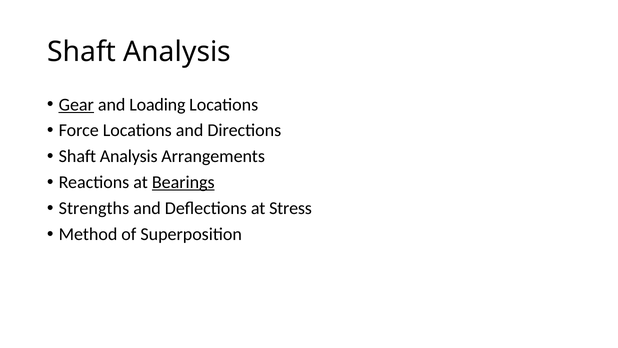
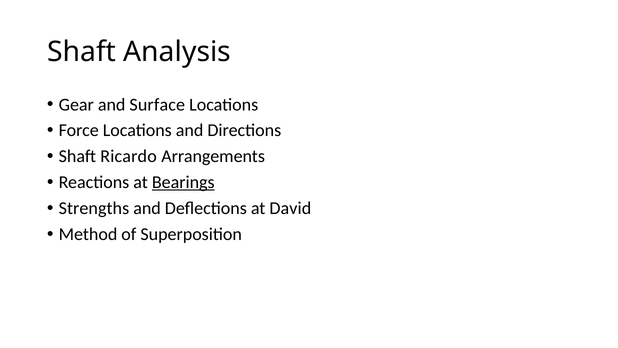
Gear underline: present -> none
Loading: Loading -> Surface
Analysis at (129, 156): Analysis -> Ricardo
Stress: Stress -> David
